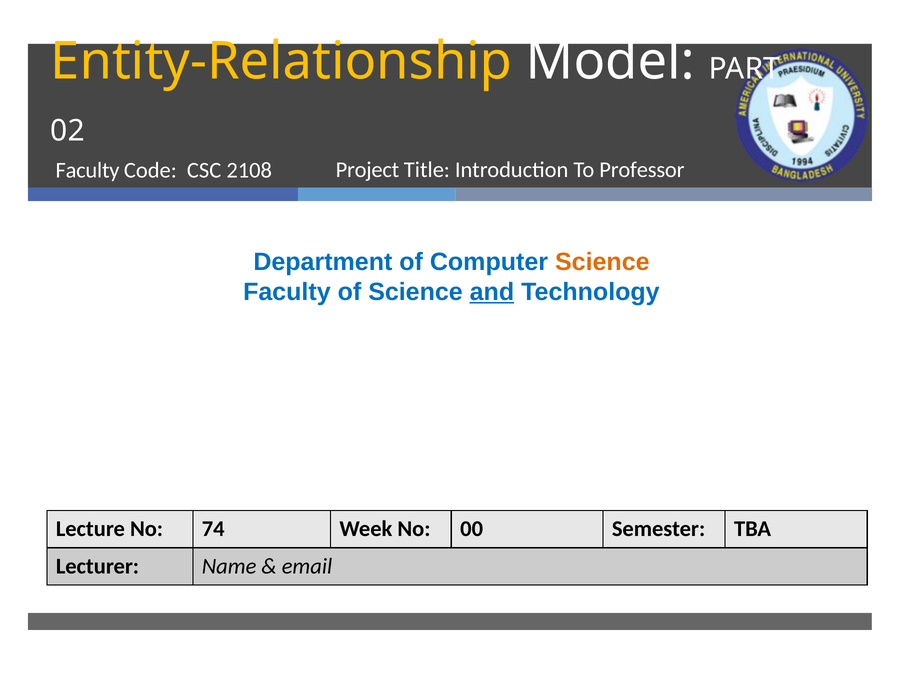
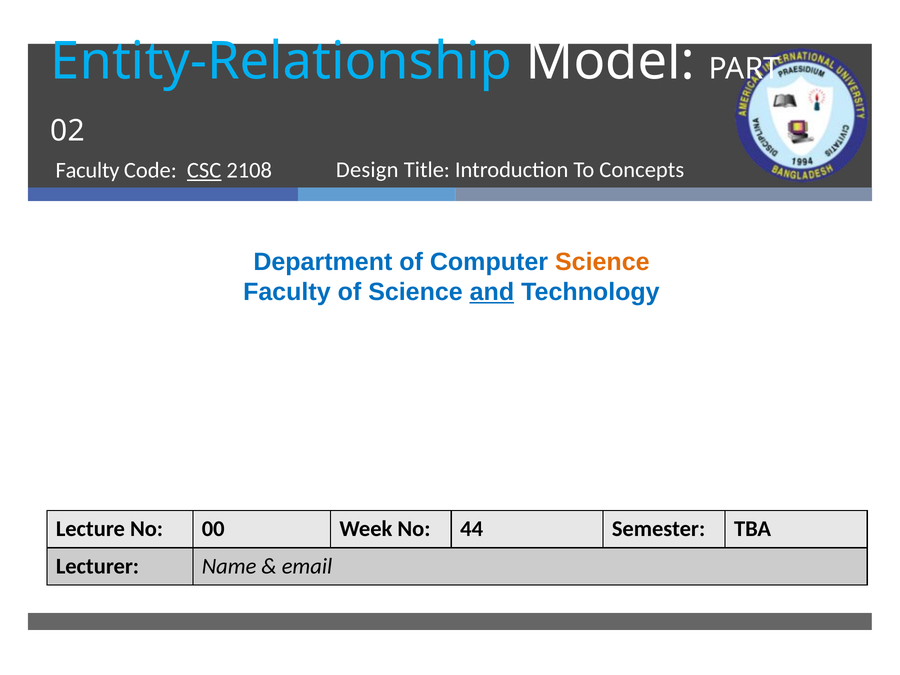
Entity-Relationship colour: yellow -> light blue
Project: Project -> Design
Professor: Professor -> Concepts
CSC underline: none -> present
74: 74 -> 00
00: 00 -> 44
